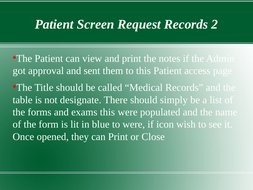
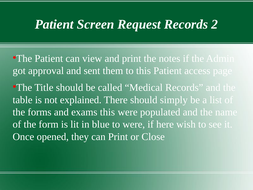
designate: designate -> explained
icon: icon -> here
